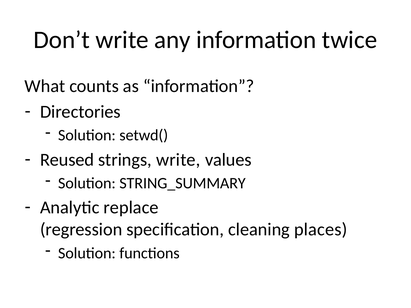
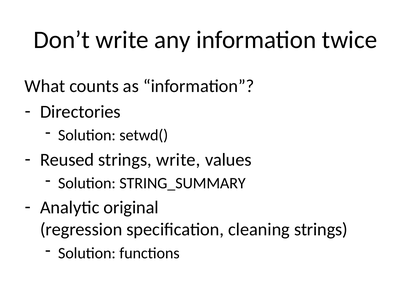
replace: replace -> original
cleaning places: places -> strings
